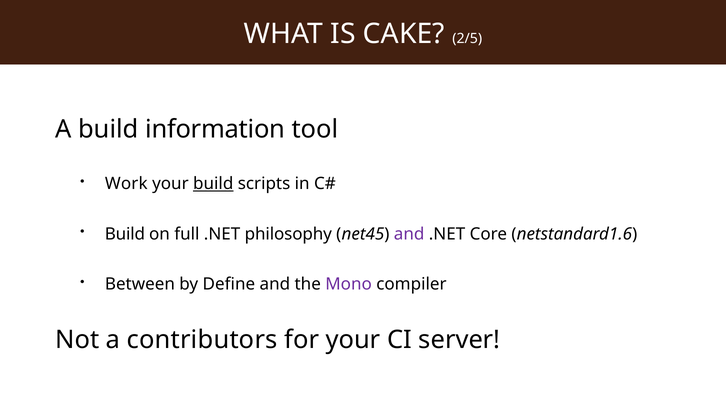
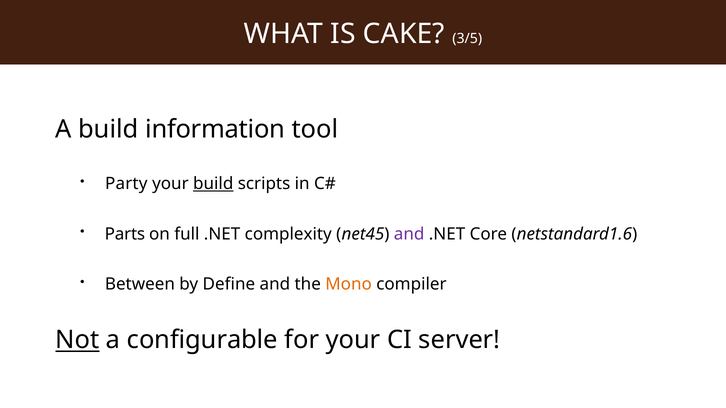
2/5: 2/5 -> 3/5
Work: Work -> Party
Build at (125, 234): Build -> Parts
philosophy: philosophy -> complexity
Mono colour: purple -> orange
Not underline: none -> present
contributors: contributors -> configurable
